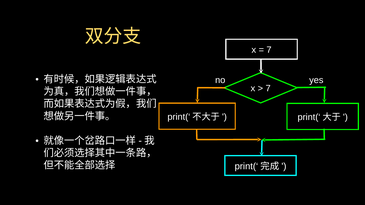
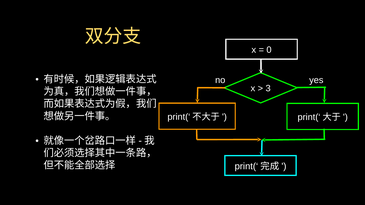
7 at (269, 50): 7 -> 0
7 at (268, 89): 7 -> 3
